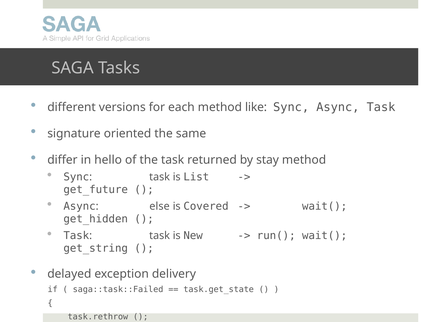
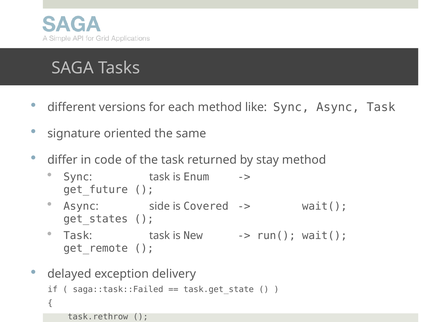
hello: hello -> code
List: List -> Enum
else: else -> side
get_hidden: get_hidden -> get_states
get_string: get_string -> get_remote
